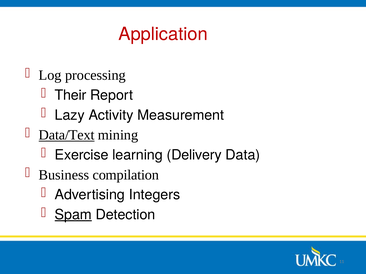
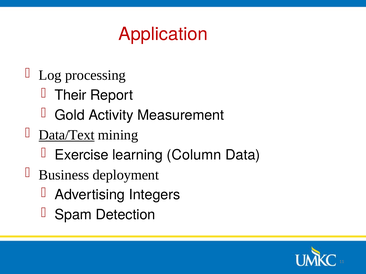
Lazy: Lazy -> Gold
Delivery: Delivery -> Column
compilation: compilation -> deployment
Spam underline: present -> none
